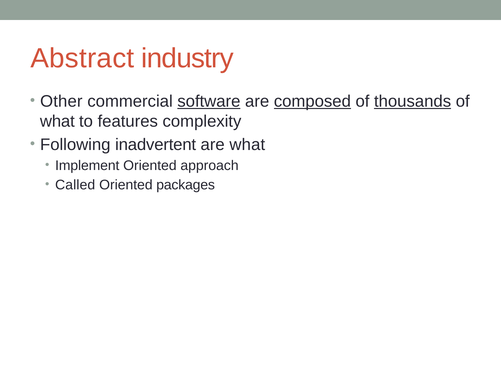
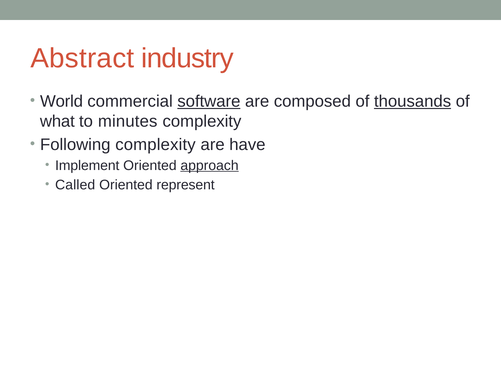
Other: Other -> World
composed underline: present -> none
features: features -> minutes
Following inadvertent: inadvertent -> complexity
are what: what -> have
approach underline: none -> present
packages: packages -> represent
